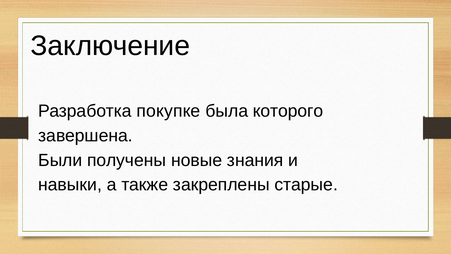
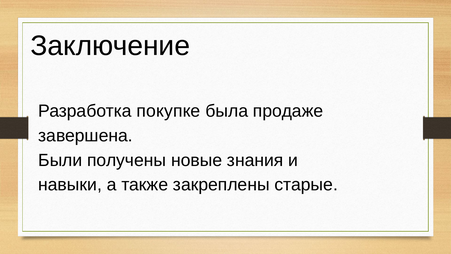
которого: которого -> продаже
